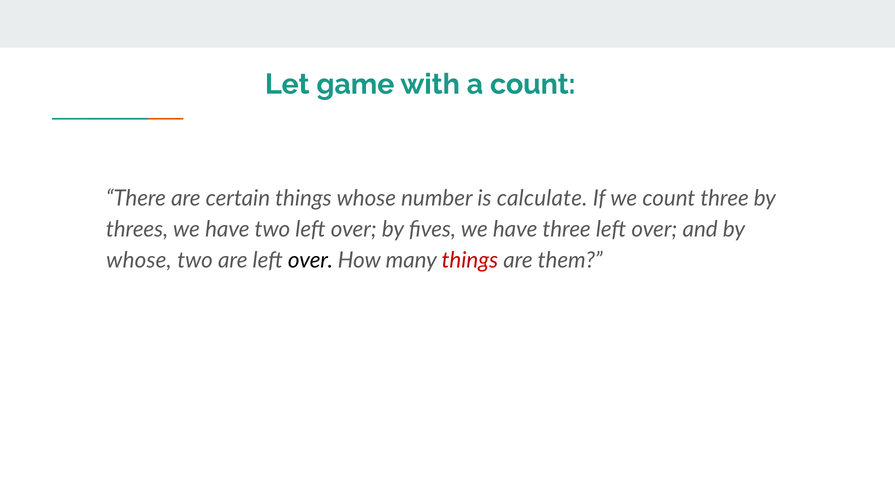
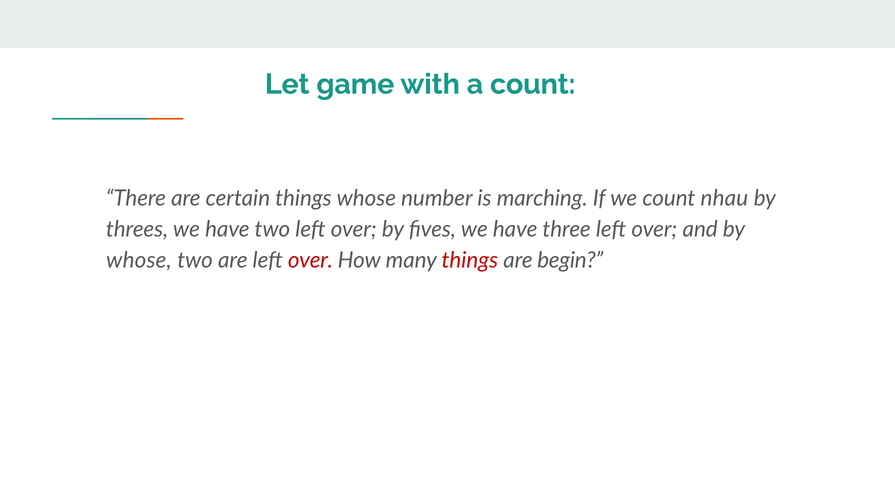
calculate: calculate -> marching
count three: three -> nhau
over at (310, 260) colour: black -> red
them: them -> begin
